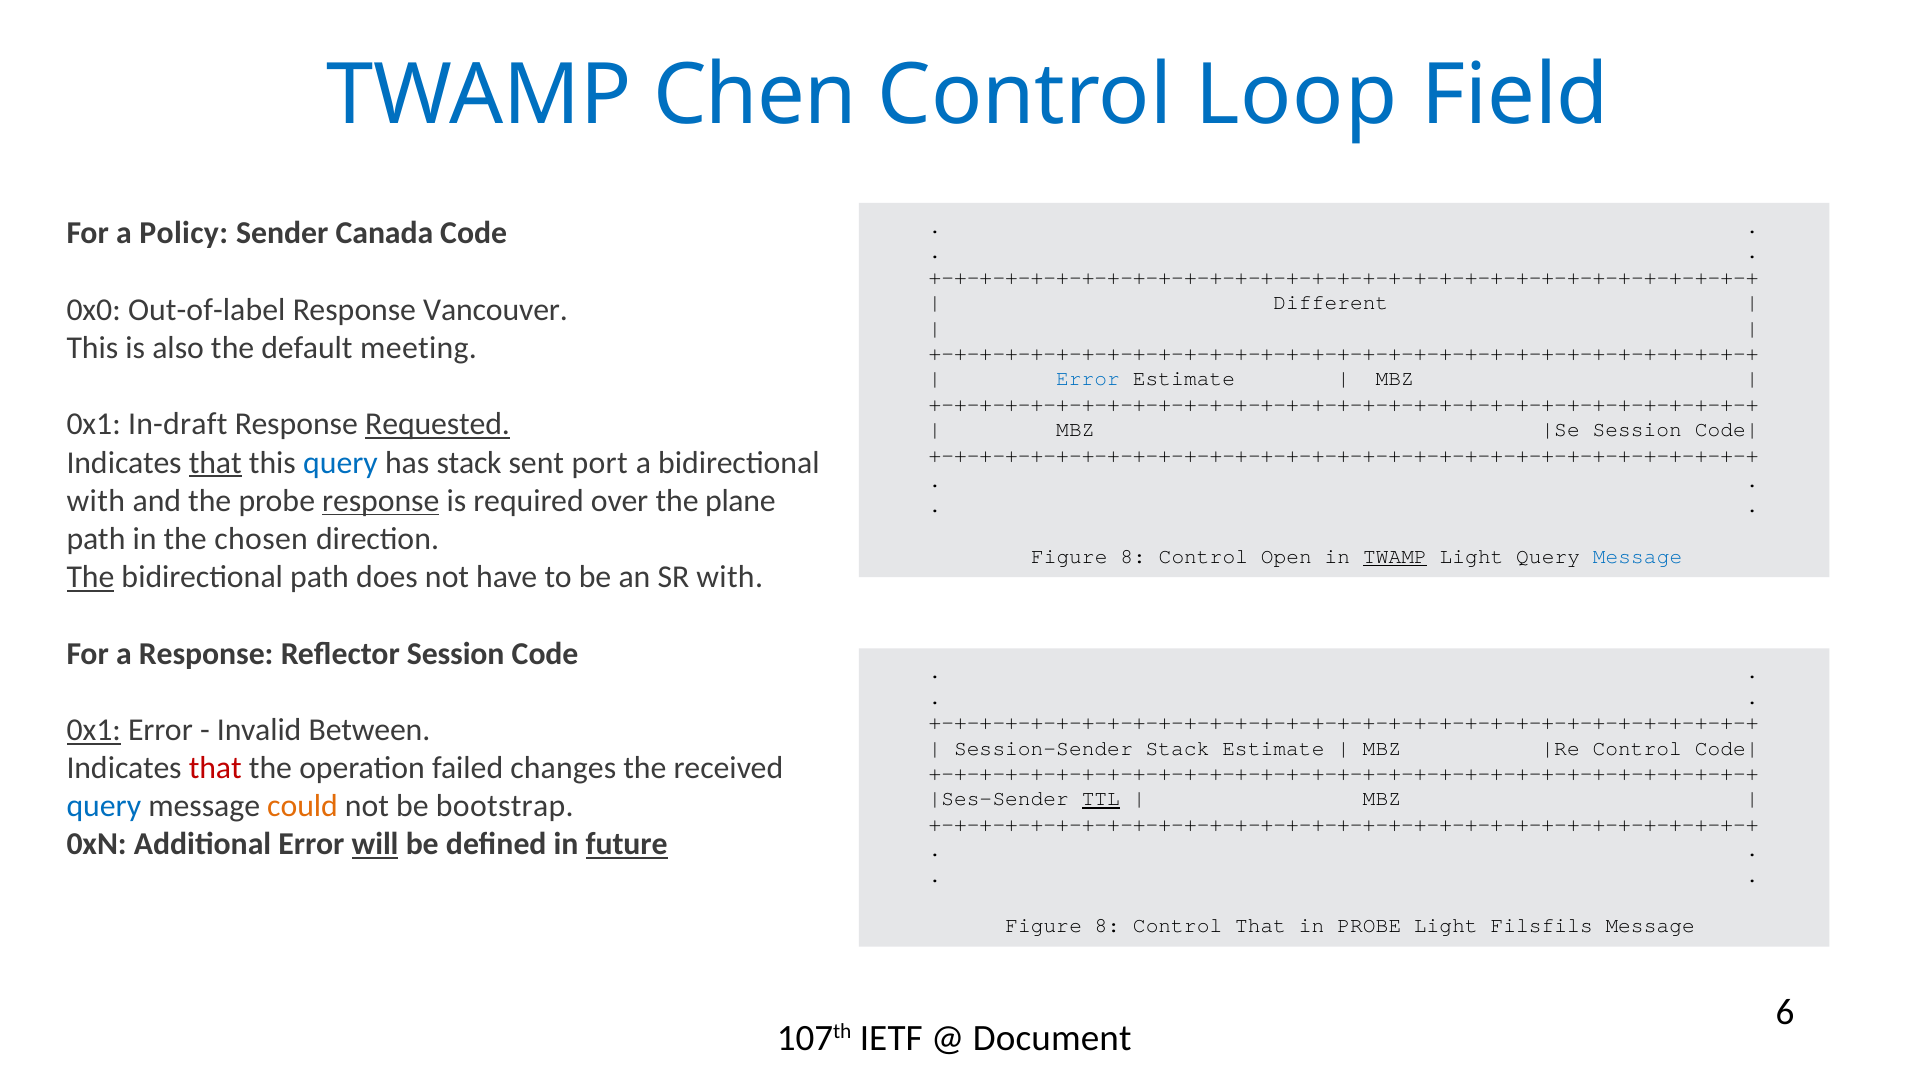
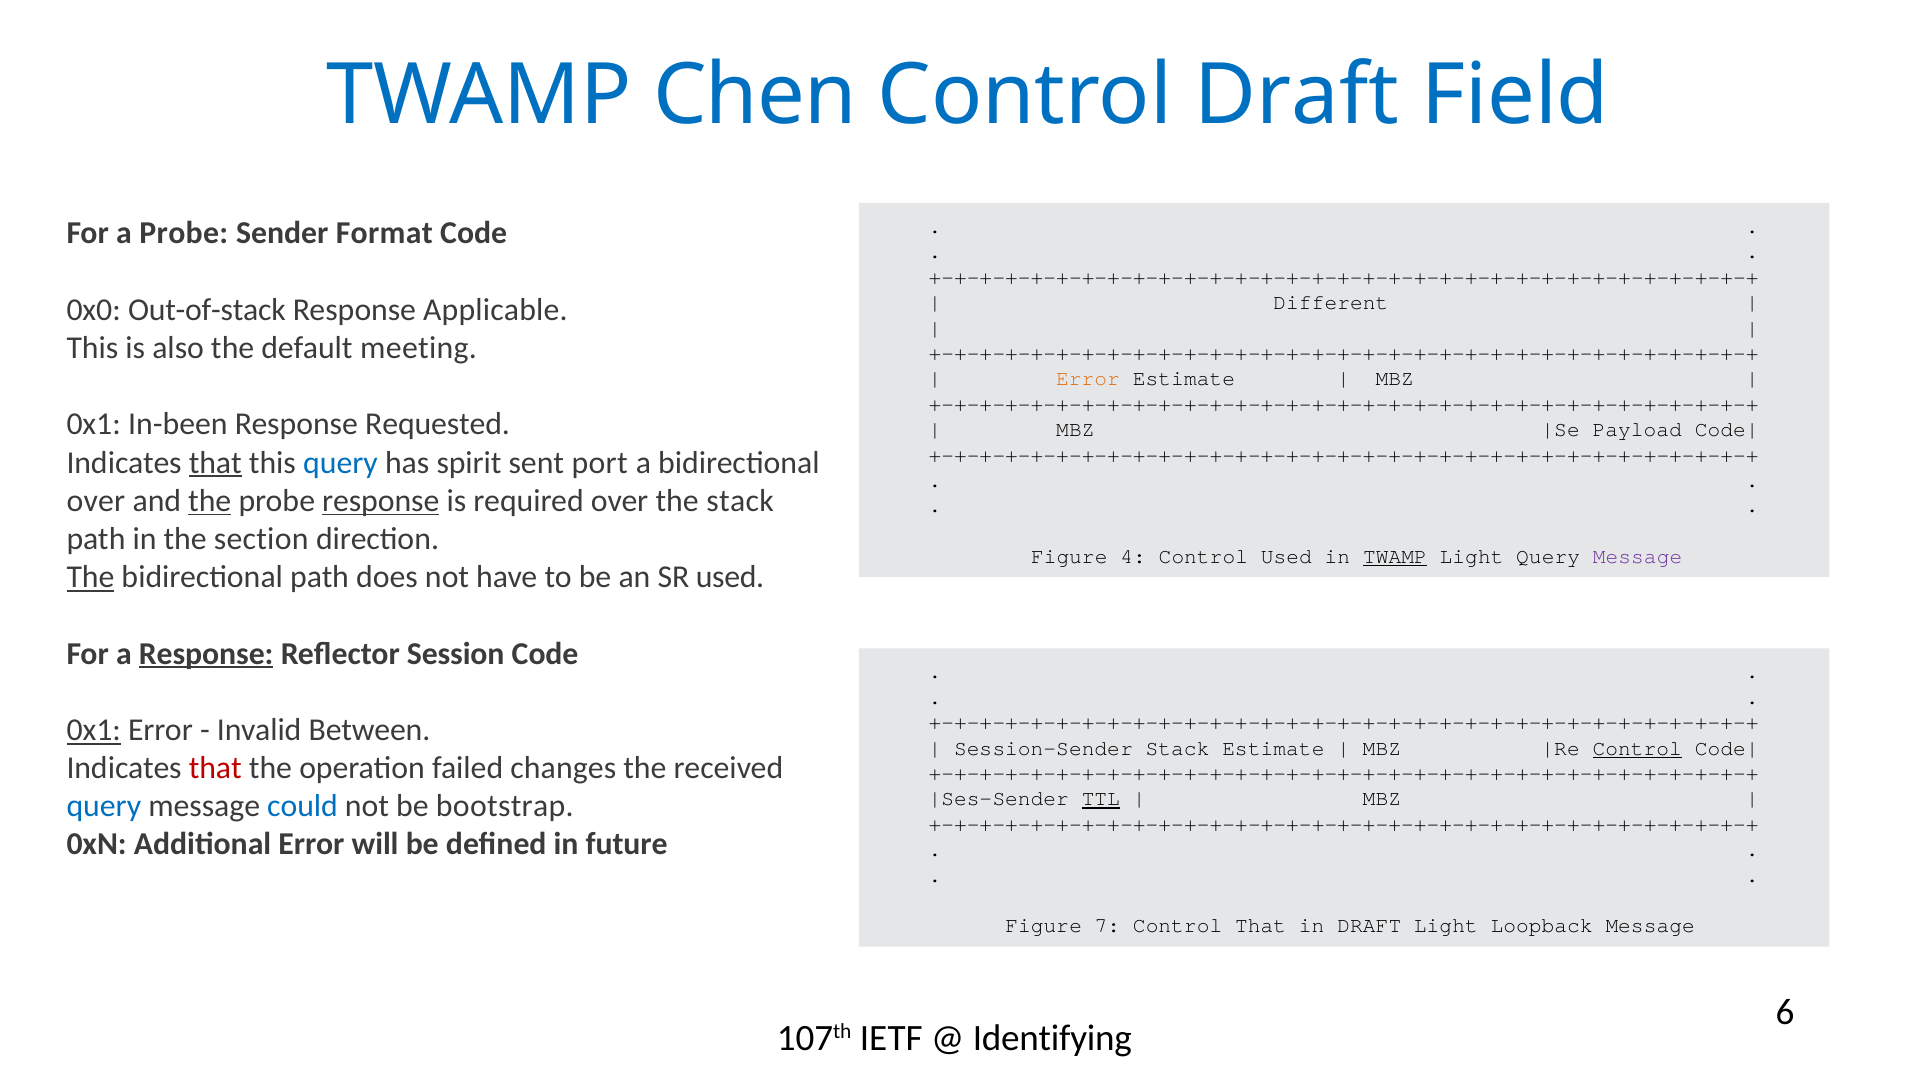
Control Loop: Loop -> Draft
a Policy: Policy -> Probe
Canada: Canada -> Format
Out-of-label: Out-of-label -> Out-of-stack
Vancouver: Vancouver -> Applicable
Error at (1088, 379) colour: blue -> orange
In-draft: In-draft -> In-been
Requested underline: present -> none
Session at (1637, 430): Session -> Payload
has stack: stack -> spirit
with at (96, 501): with -> over
the at (210, 501) underline: none -> present
the plane: plane -> stack
chosen: chosen -> section
8 at (1133, 557): 8 -> 4
Control Open: Open -> Used
Message at (1638, 557) colour: blue -> purple
SR with: with -> used
Response at (206, 653) underline: none -> present
Control at (1637, 748) underline: none -> present
could colour: orange -> blue
will underline: present -> none
future underline: present -> none
8 at (1107, 926): 8 -> 7
in PROBE: PROBE -> DRAFT
Filsfils: Filsfils -> Loopback
Document: Document -> Identifying
